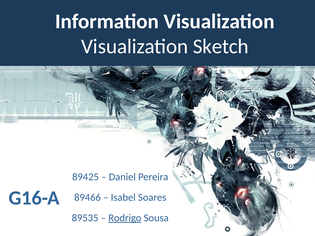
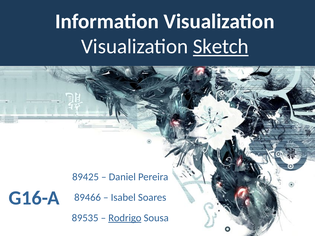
Sketch underline: none -> present
